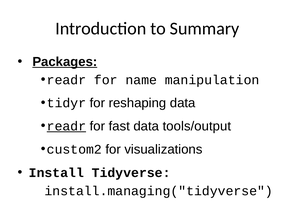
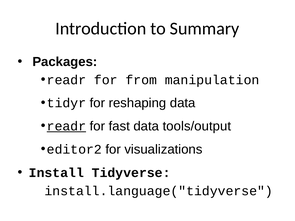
Packages underline: present -> none
name: name -> from
custom2: custom2 -> editor2
install.managing("tidyverse: install.managing("tidyverse -> install.language("tidyverse
